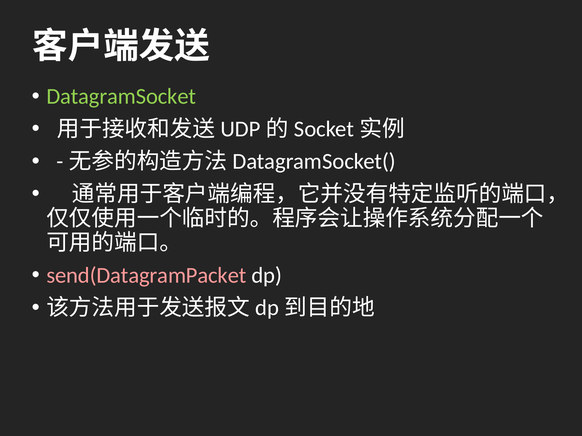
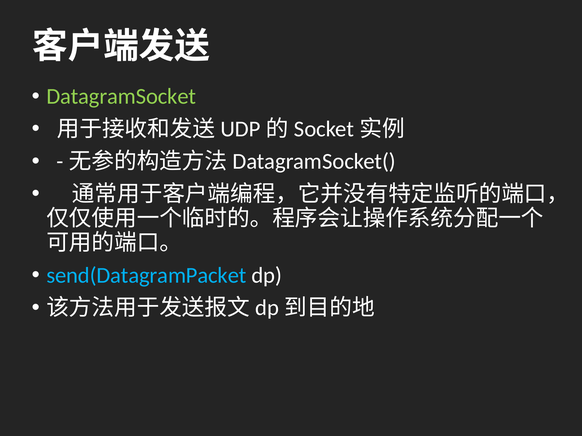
send(DatagramPacket colour: pink -> light blue
